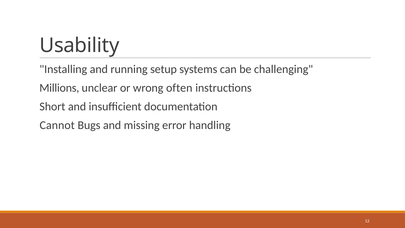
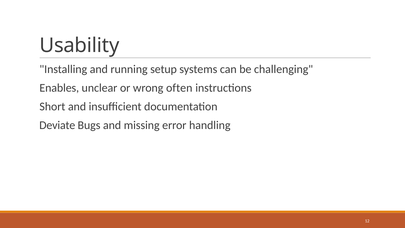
Millions: Millions -> Enables
Cannot: Cannot -> Deviate
